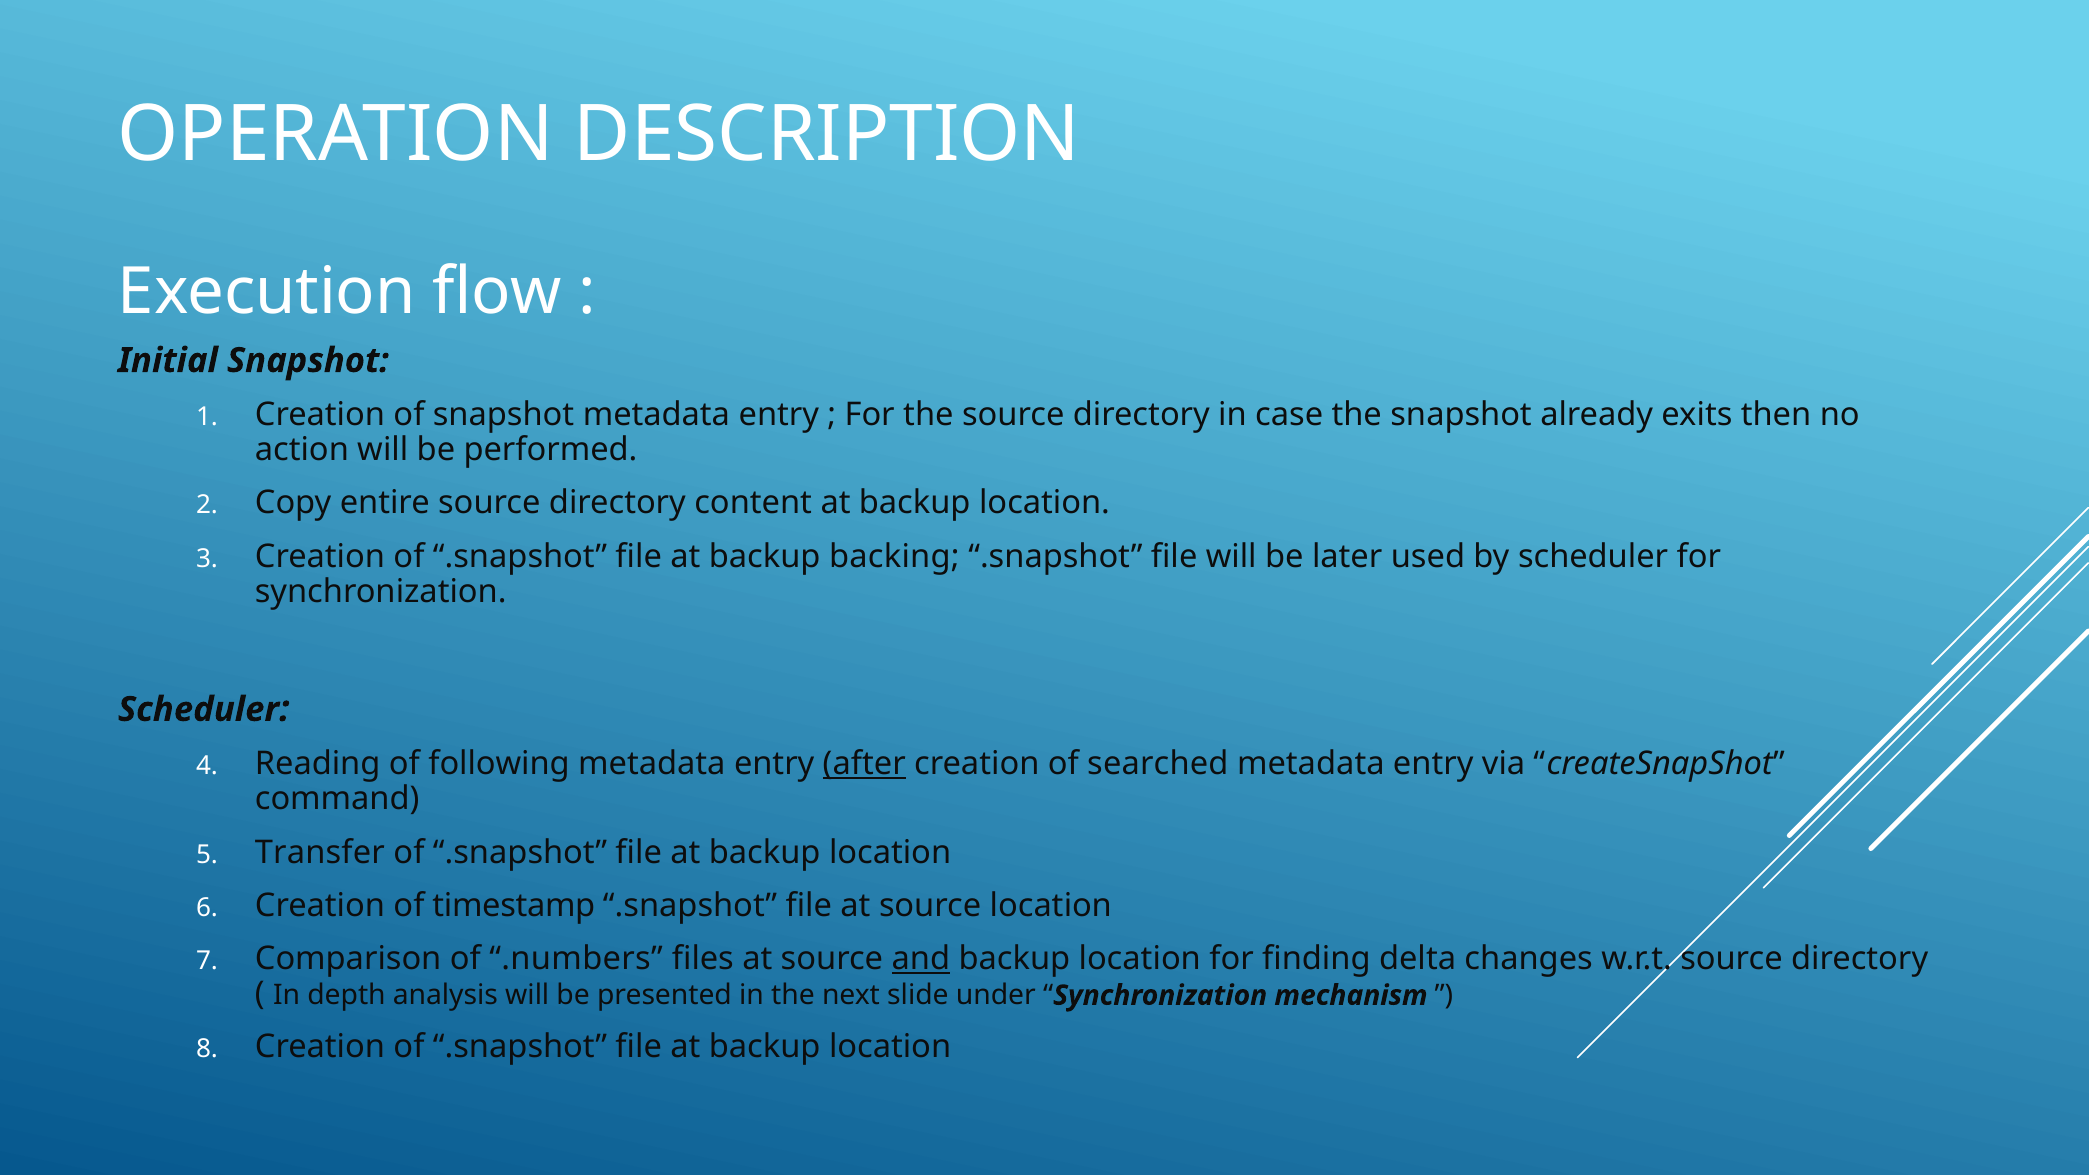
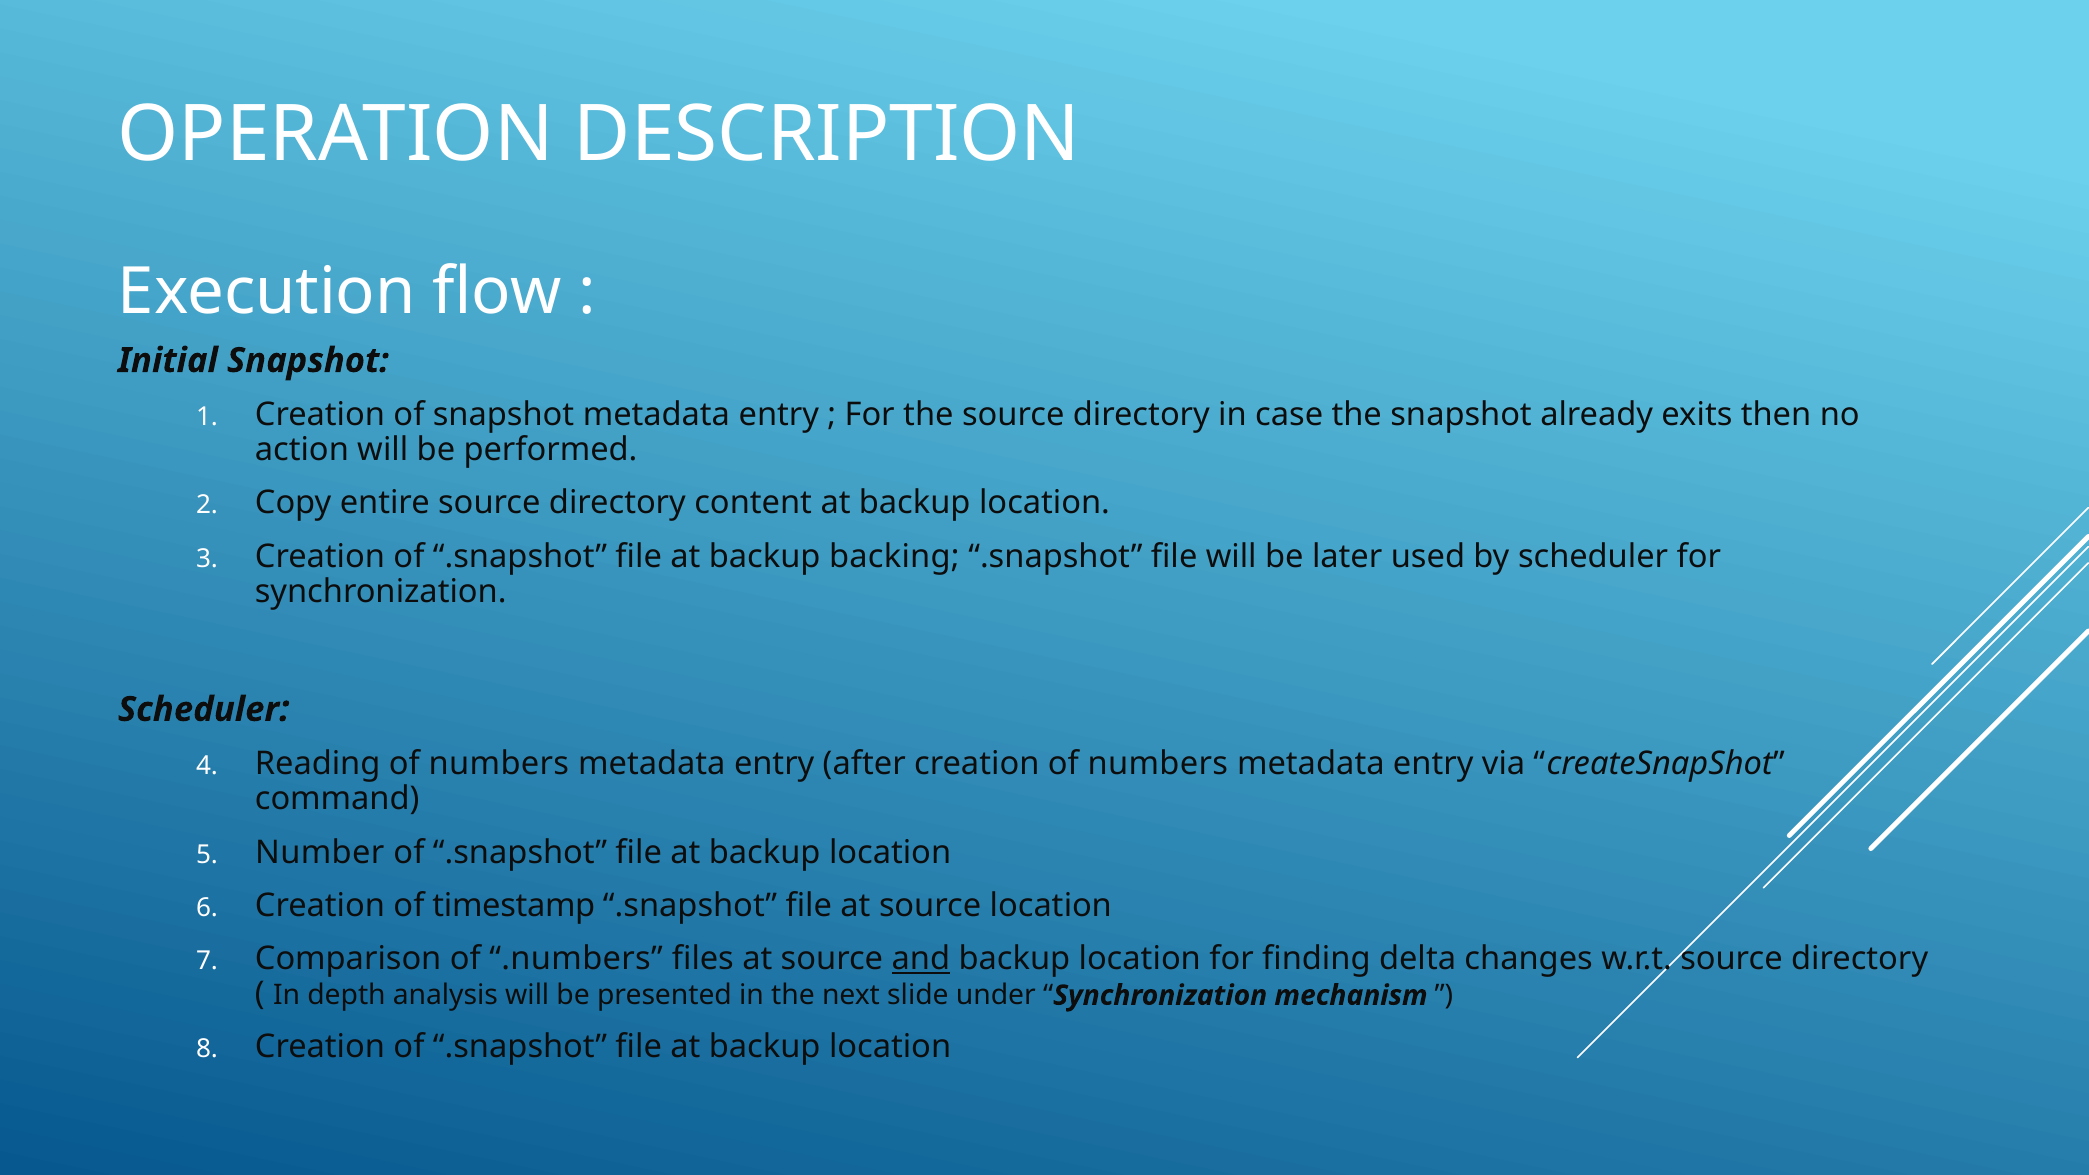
Reading of following: following -> numbers
after underline: present -> none
creation of searched: searched -> numbers
Transfer: Transfer -> Number
